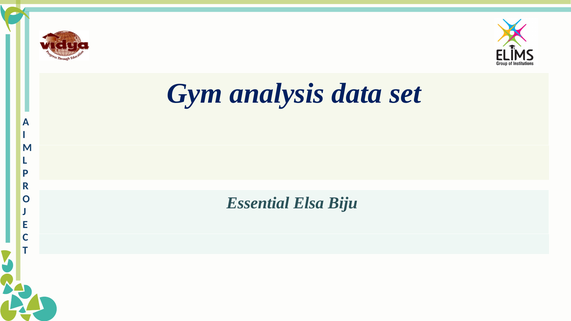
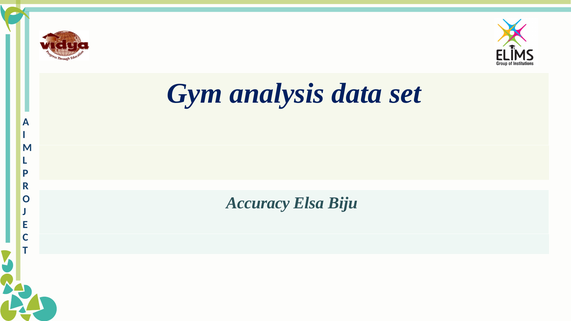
Essential: Essential -> Accuracy
